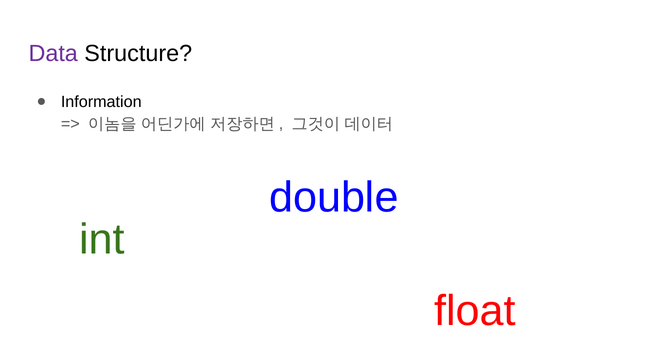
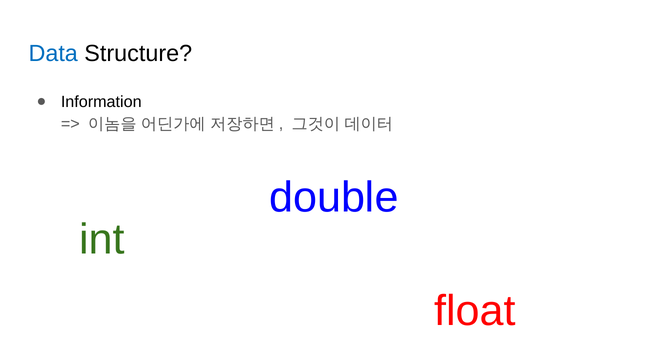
Data colour: purple -> blue
